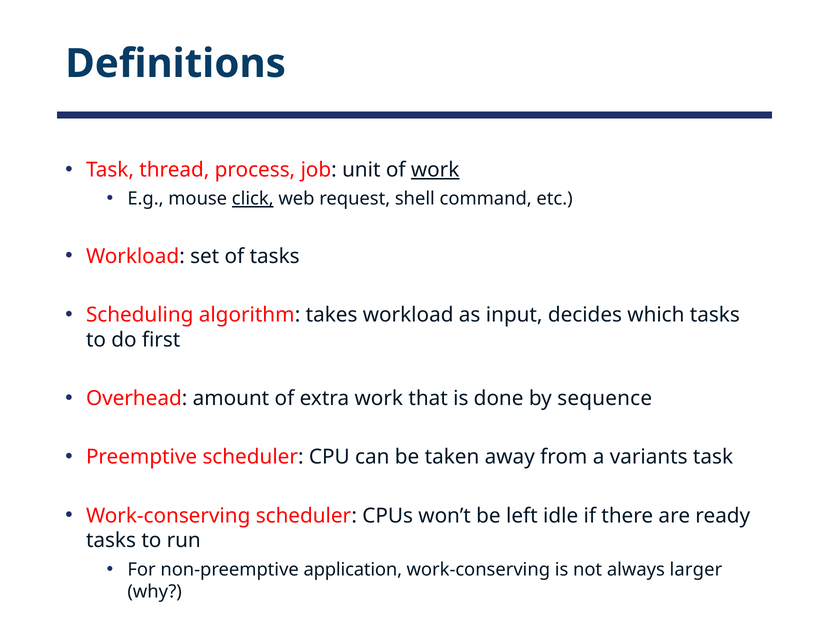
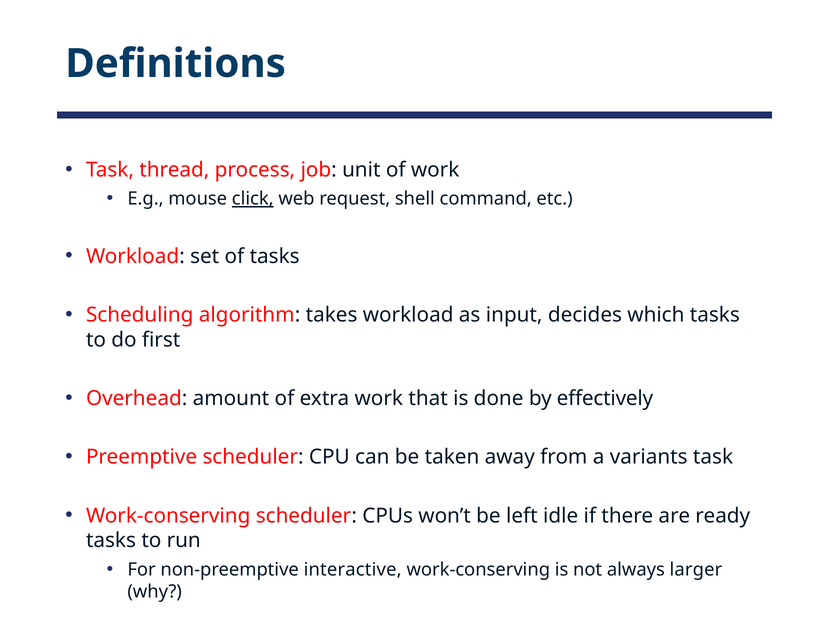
work at (435, 170) underline: present -> none
sequence: sequence -> effectively
application: application -> interactive
